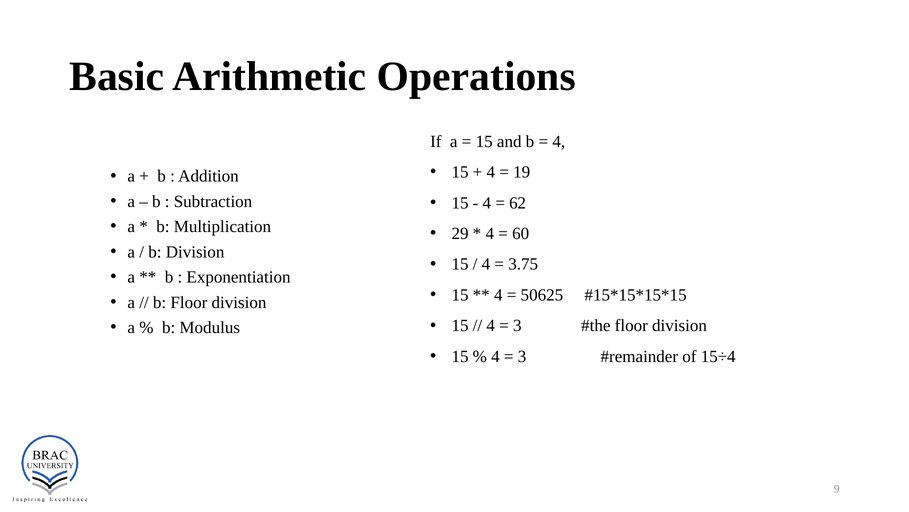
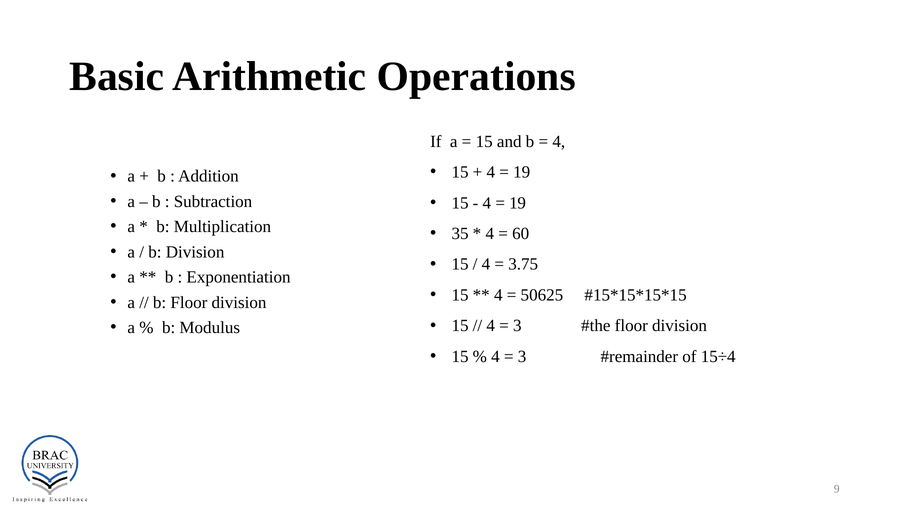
62 at (518, 203): 62 -> 19
29: 29 -> 35
